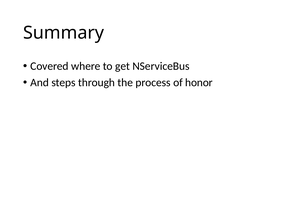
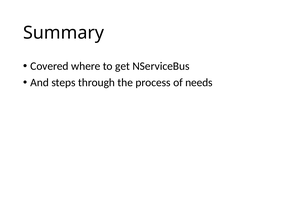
honor: honor -> needs
